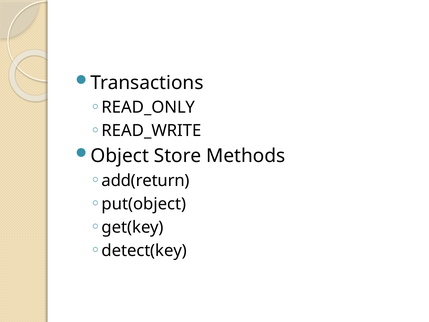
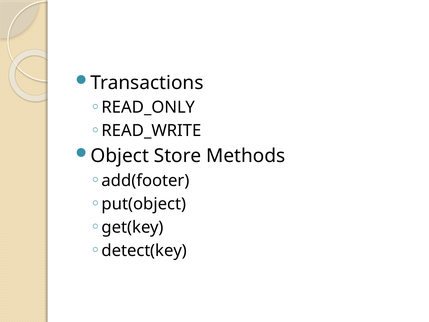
add(return: add(return -> add(footer
